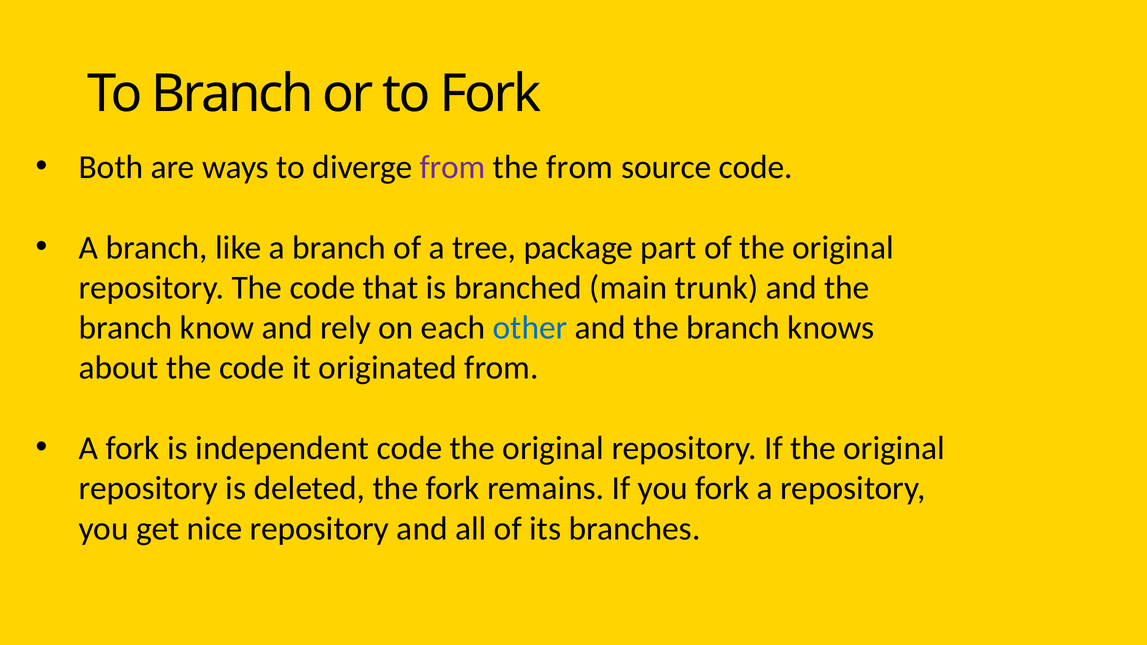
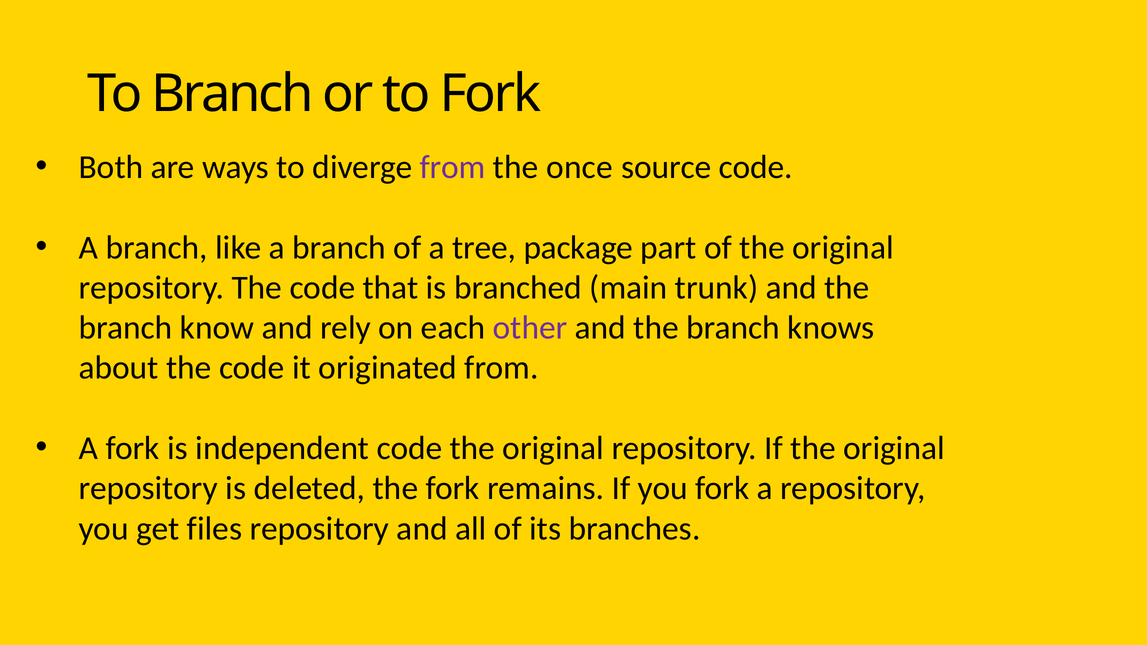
the from: from -> once
other colour: blue -> purple
nice: nice -> files
